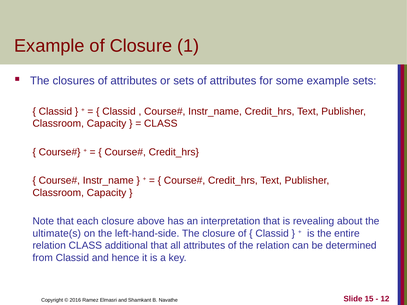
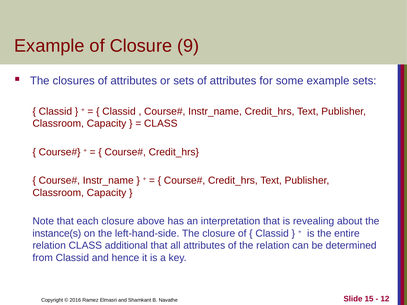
1: 1 -> 9
ultimate(s: ultimate(s -> instance(s
